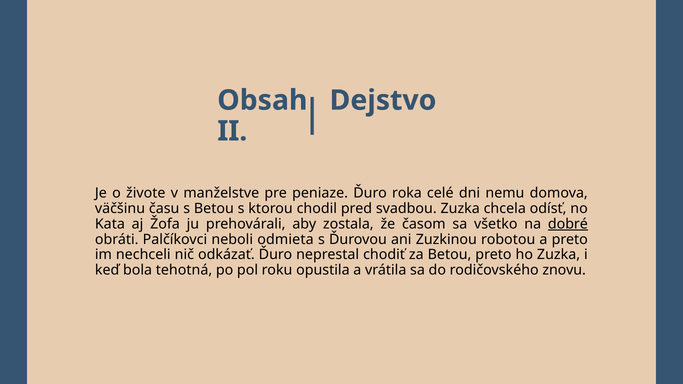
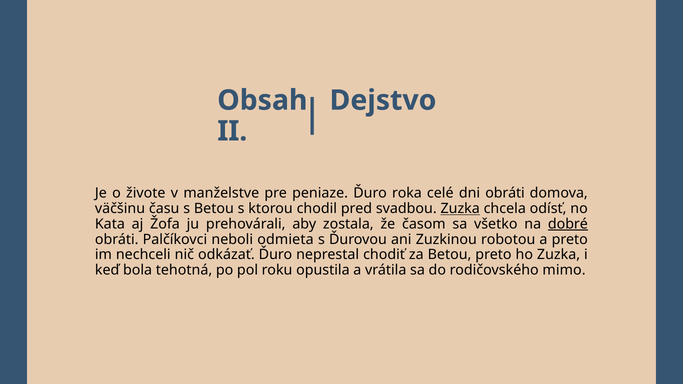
dni nemu: nemu -> obráti
Zuzka at (460, 209) underline: none -> present
znovu: znovu -> mimo
